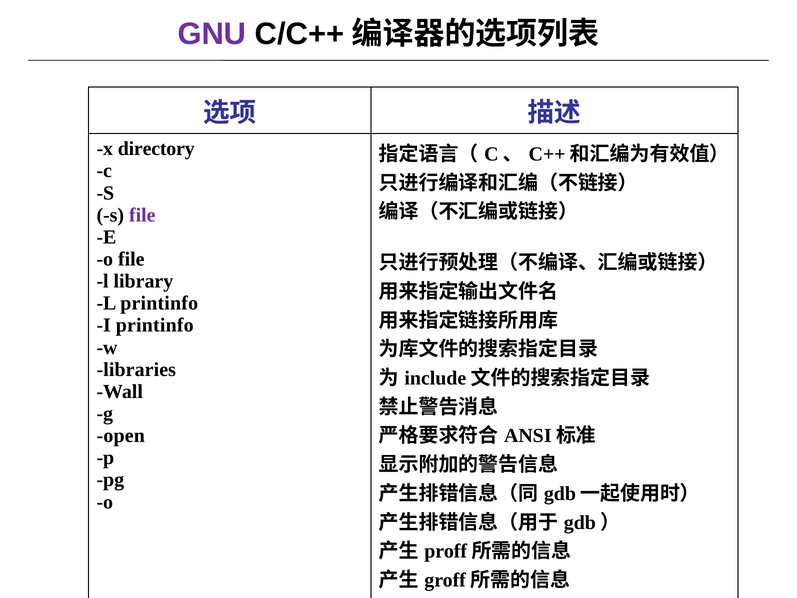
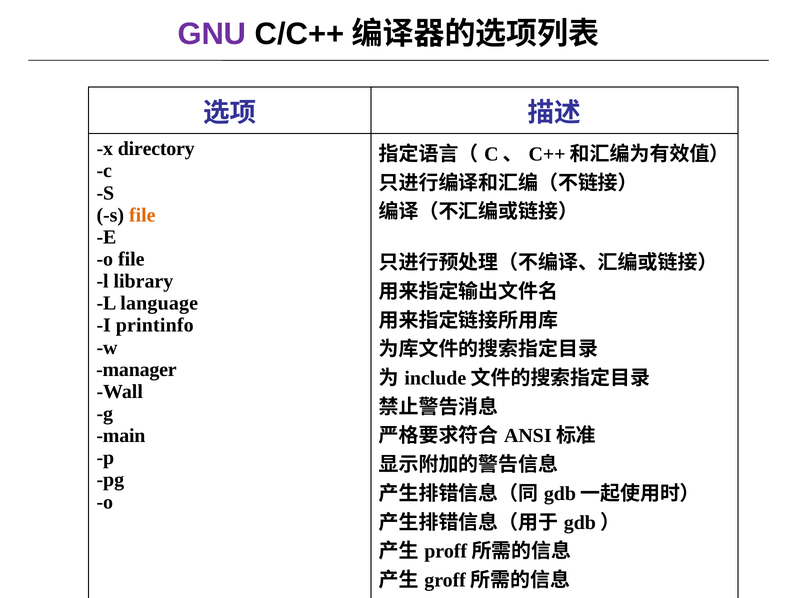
file at (142, 215) colour: purple -> orange
L printinfo: printinfo -> language
libraries: libraries -> manager
open: open -> main
